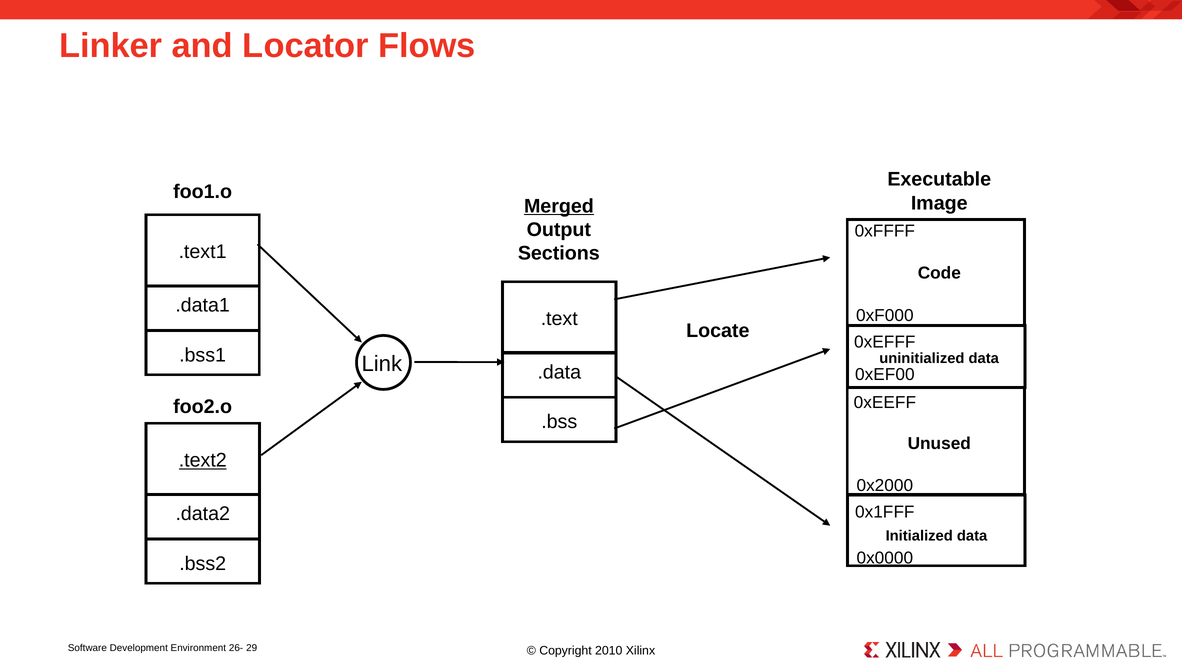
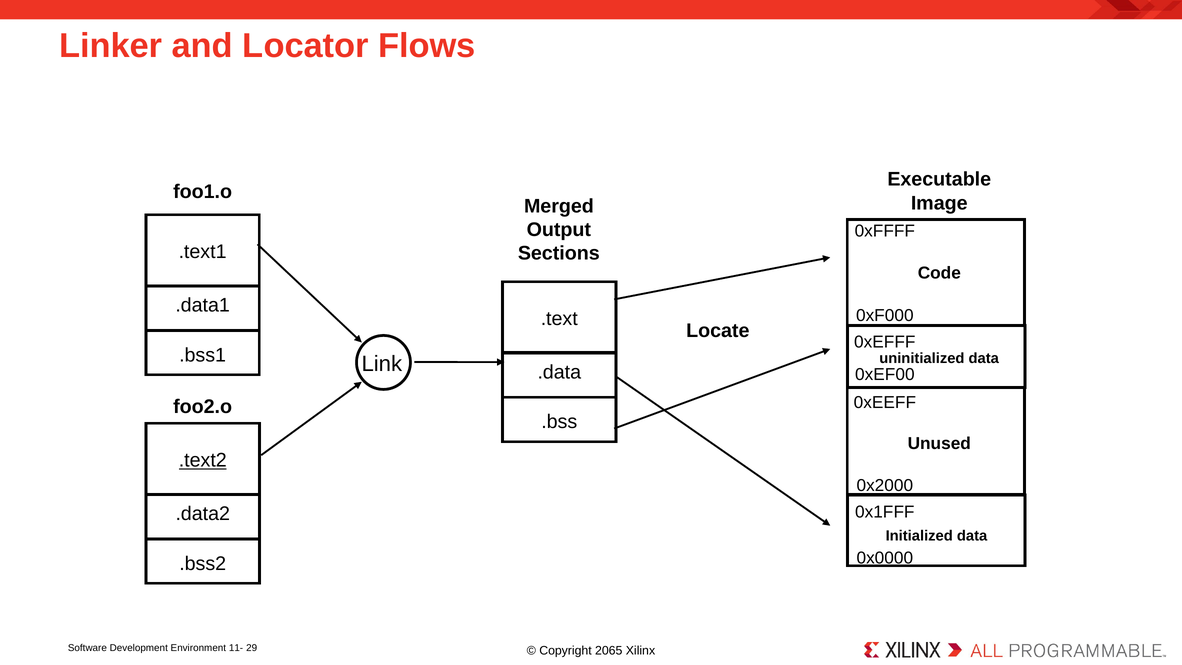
Merged underline: present -> none
26-: 26- -> 11-
2010: 2010 -> 2065
